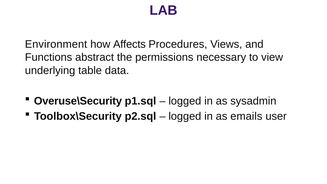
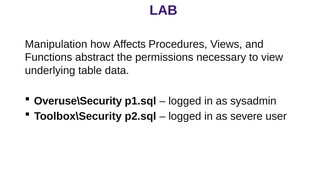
Environment: Environment -> Manipulation
emails: emails -> severe
